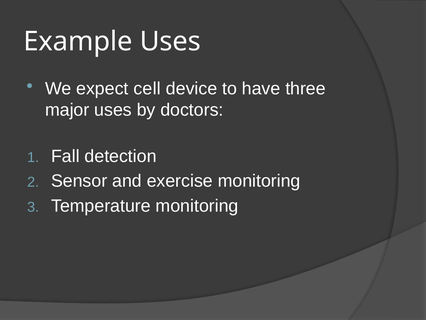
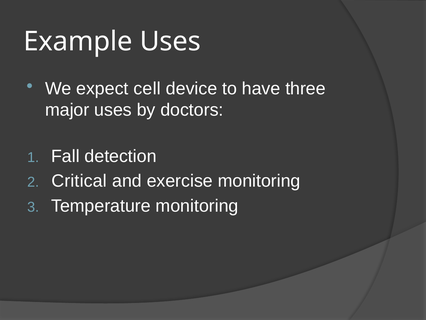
Sensor: Sensor -> Critical
